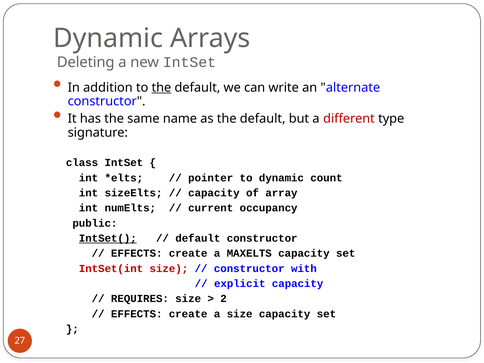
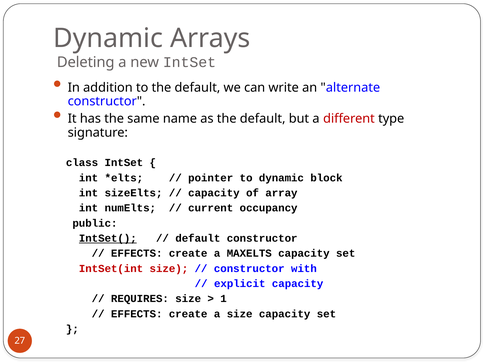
the at (161, 88) underline: present -> none
count: count -> block
2: 2 -> 1
